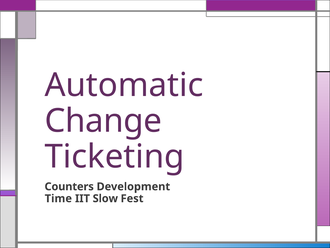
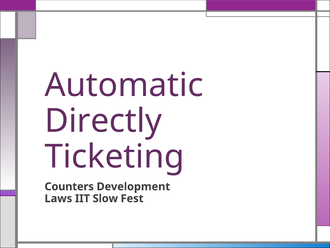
Change: Change -> Directly
Time: Time -> Laws
